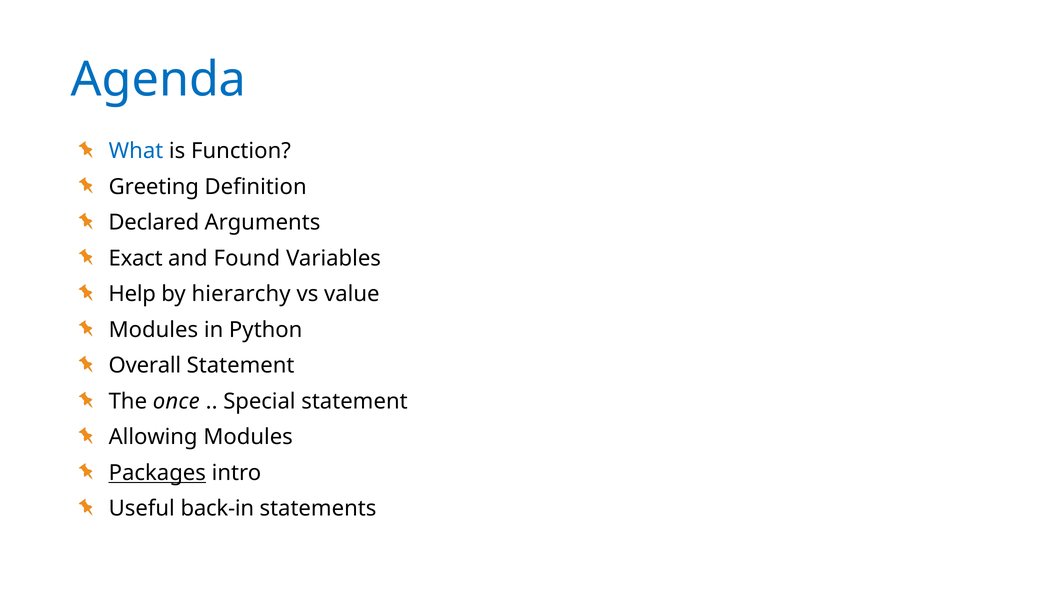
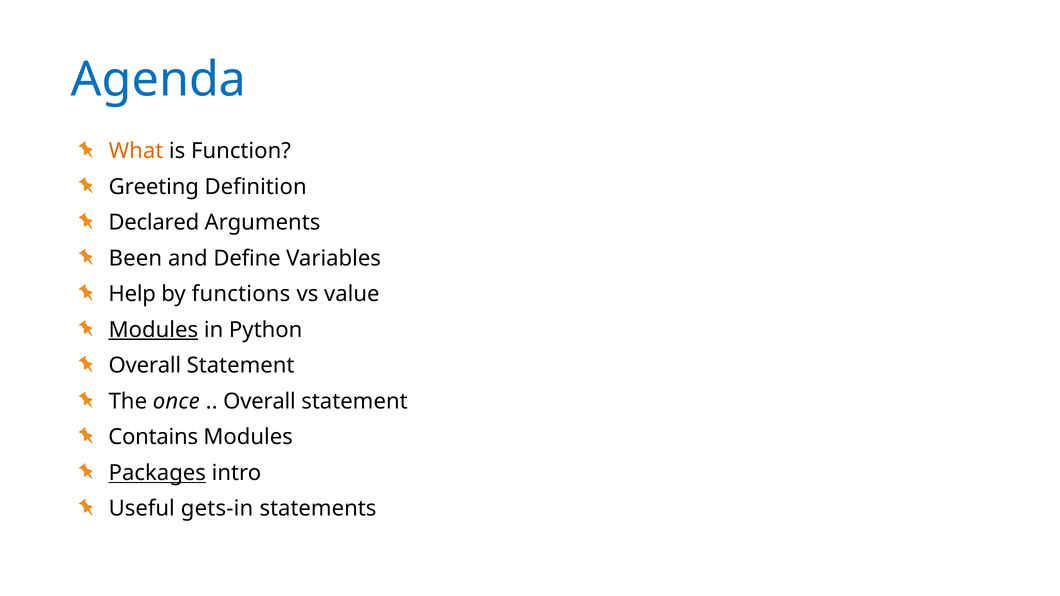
What colour: blue -> orange
Exact: Exact -> Been
Found: Found -> Define
hierarchy: hierarchy -> functions
Modules at (153, 330) underline: none -> present
Special at (259, 402): Special -> Overall
Allowing: Allowing -> Contains
back-in: back-in -> gets-in
